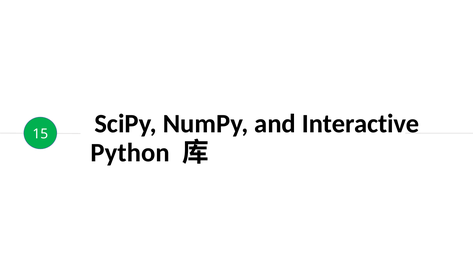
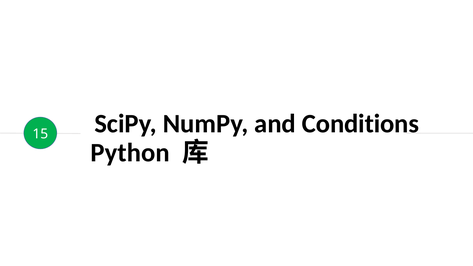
Interactive: Interactive -> Conditions
